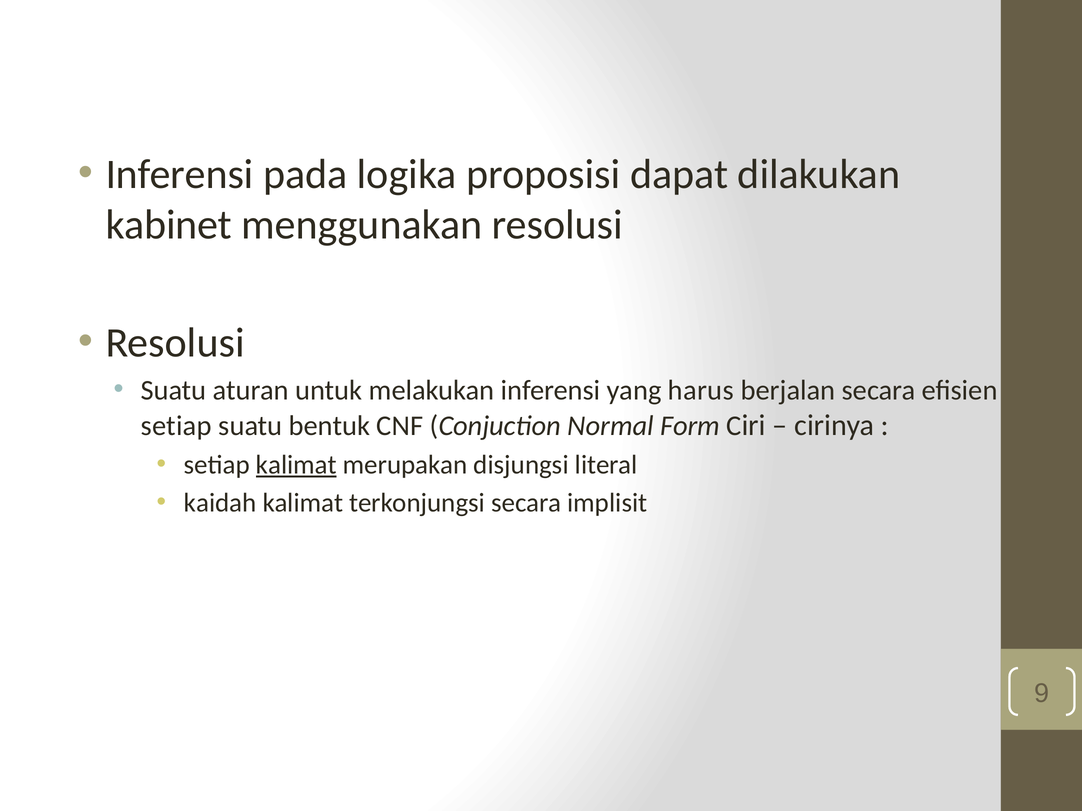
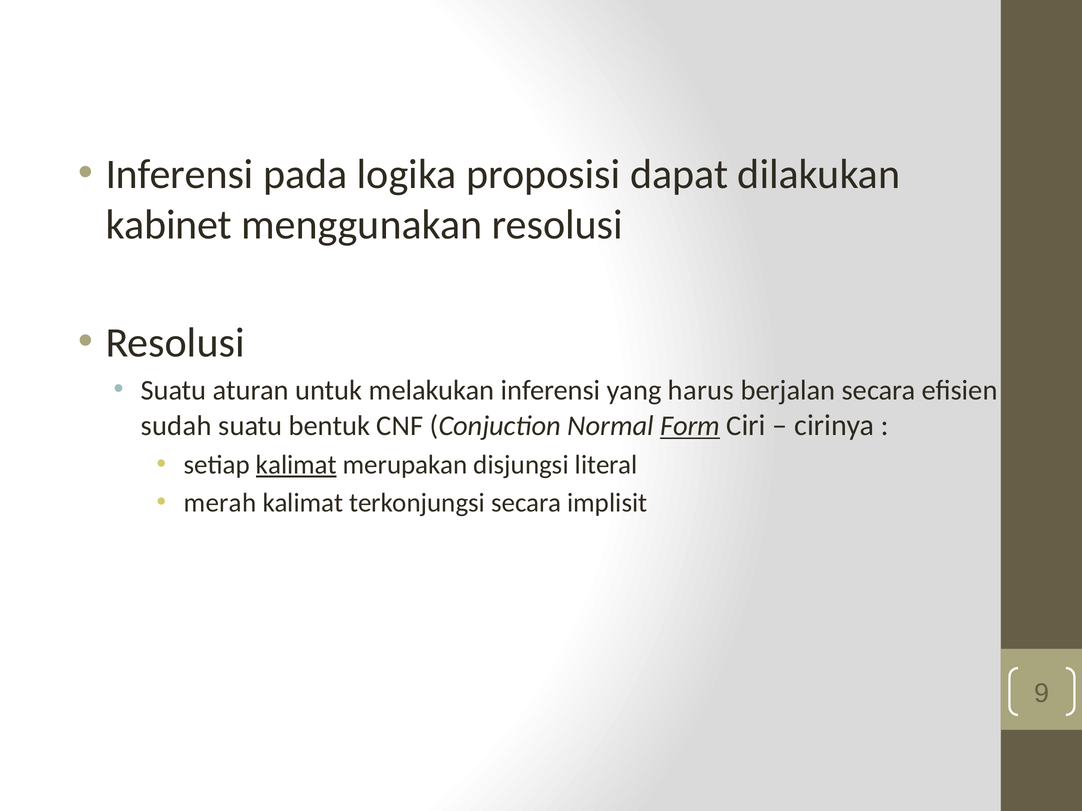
setiap at (176, 426): setiap -> sudah
Form underline: none -> present
kaidah: kaidah -> merah
